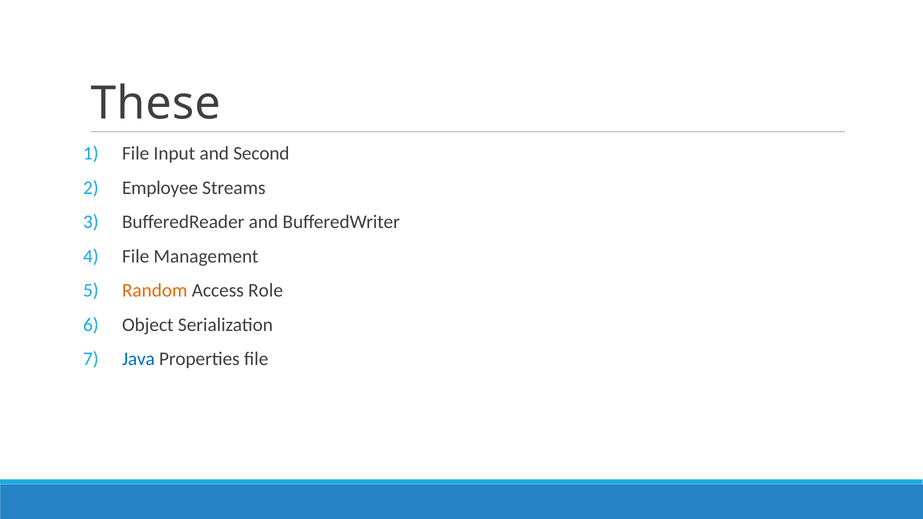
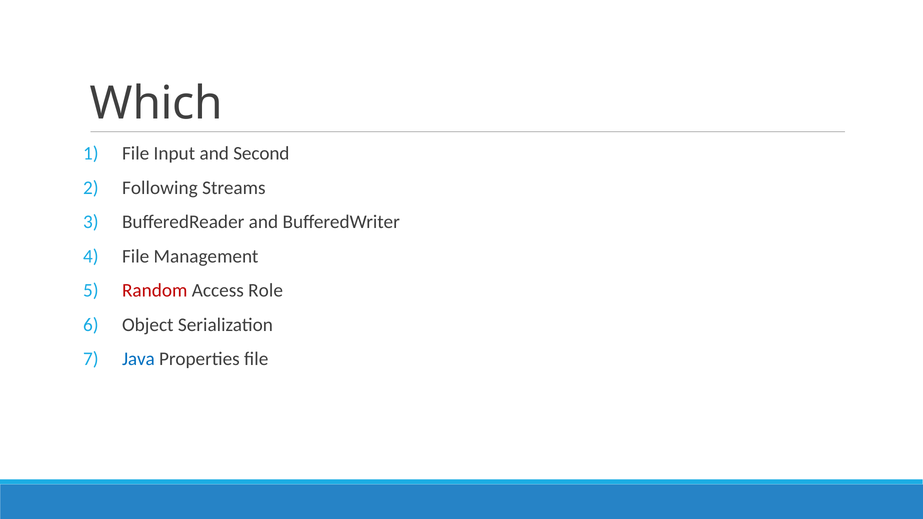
These: These -> Which
Employee: Employee -> Following
Random colour: orange -> red
